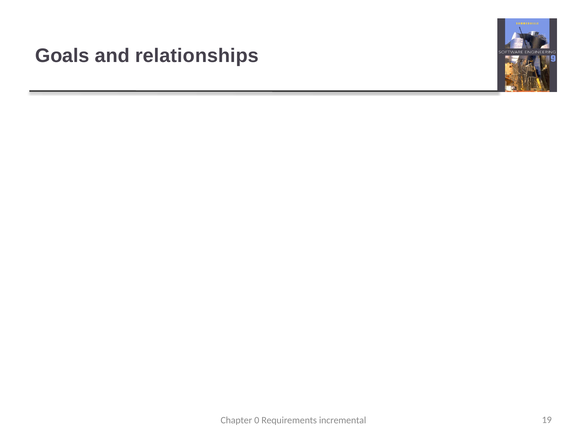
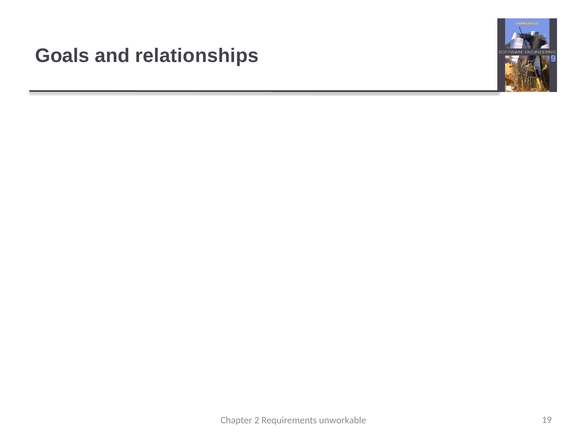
0: 0 -> 2
incremental: incremental -> unworkable
